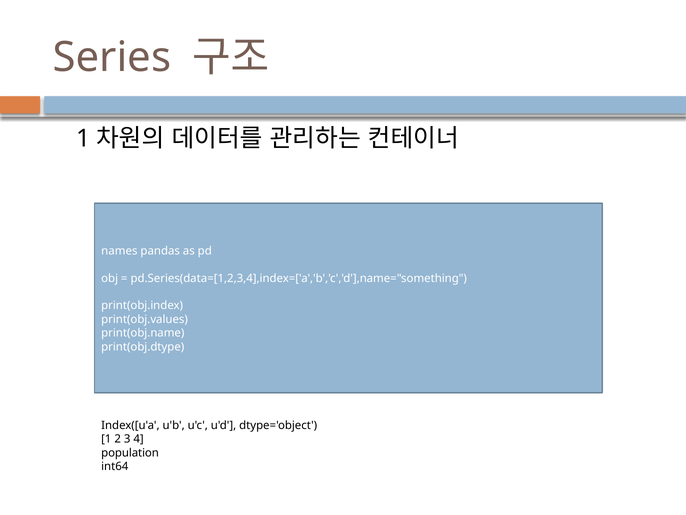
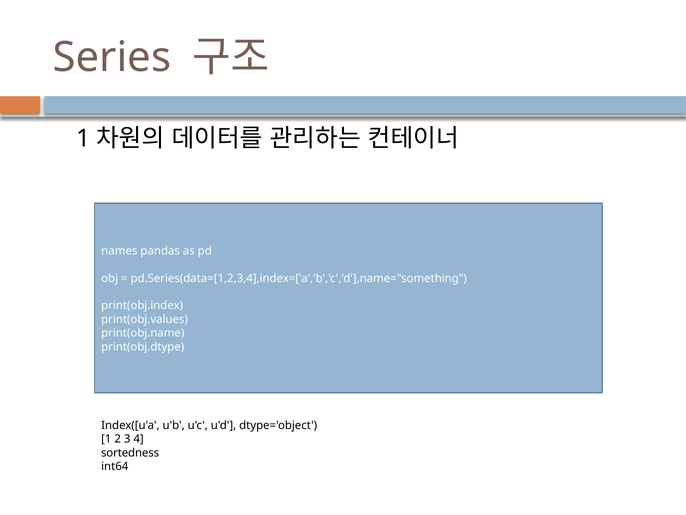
population: population -> sortedness
